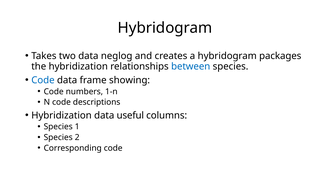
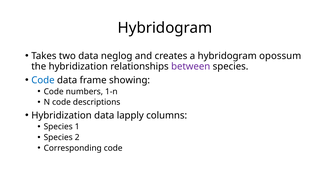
packages: packages -> opossum
between colour: blue -> purple
useful: useful -> lapply
